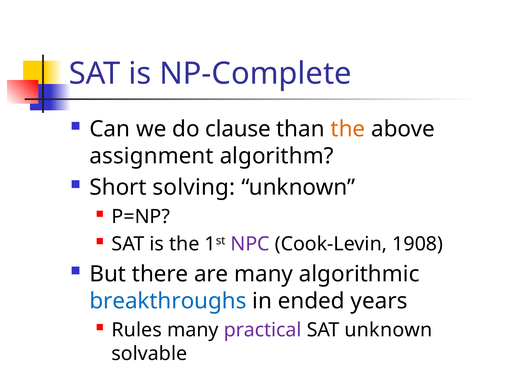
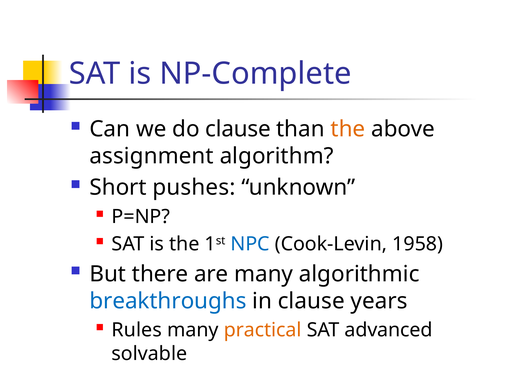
solving: solving -> pushes
NPC colour: purple -> blue
1908: 1908 -> 1958
in ended: ended -> clause
practical colour: purple -> orange
SAT unknown: unknown -> advanced
